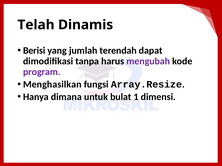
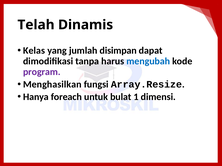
Berisi: Berisi -> Kelas
terendah: terendah -> disimpan
mengubah colour: purple -> blue
dimana: dimana -> foreach
